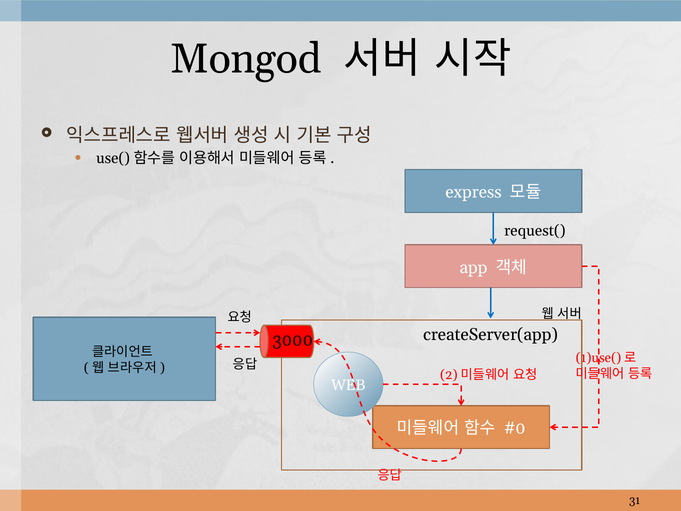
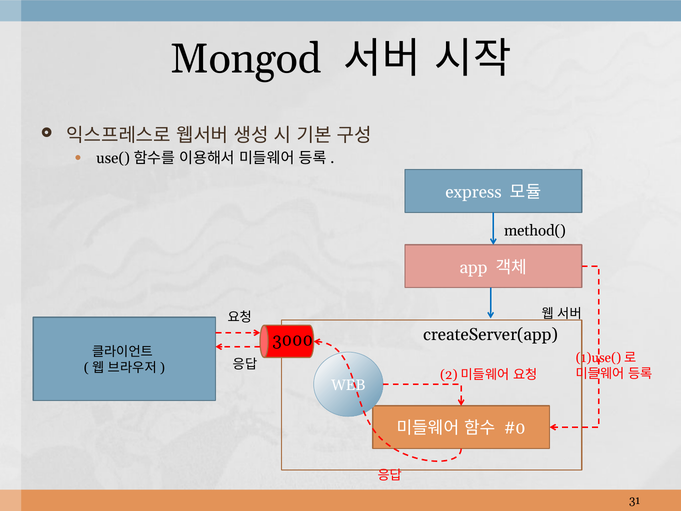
request(: request( -> method(
